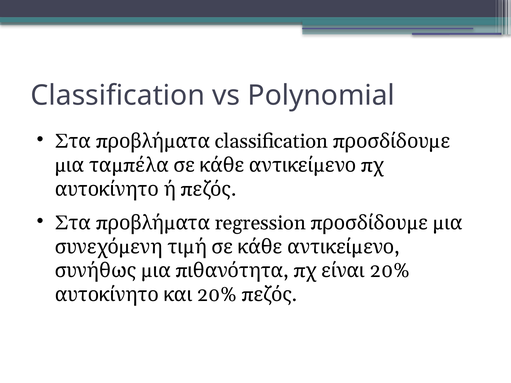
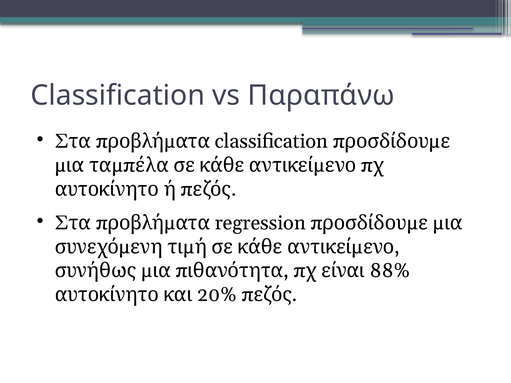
Polynomial: Polynomial -> Παραπάνω
20% at (390, 271): 20% -> 88%
